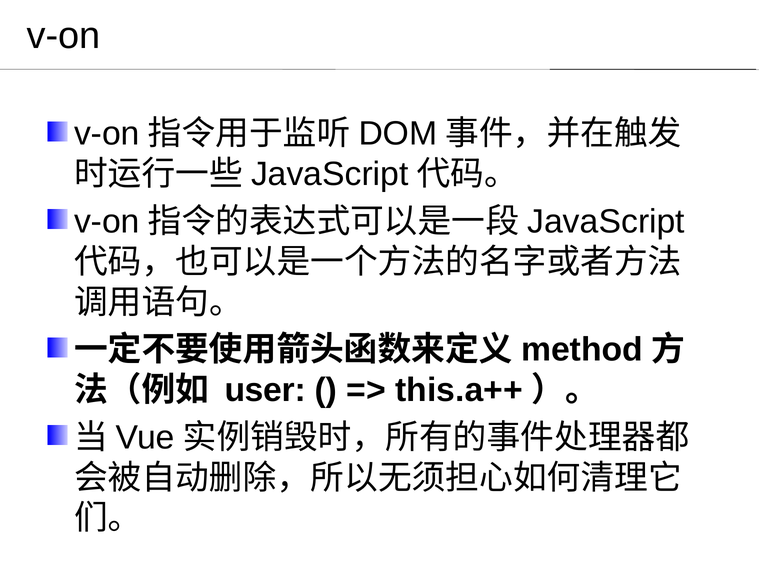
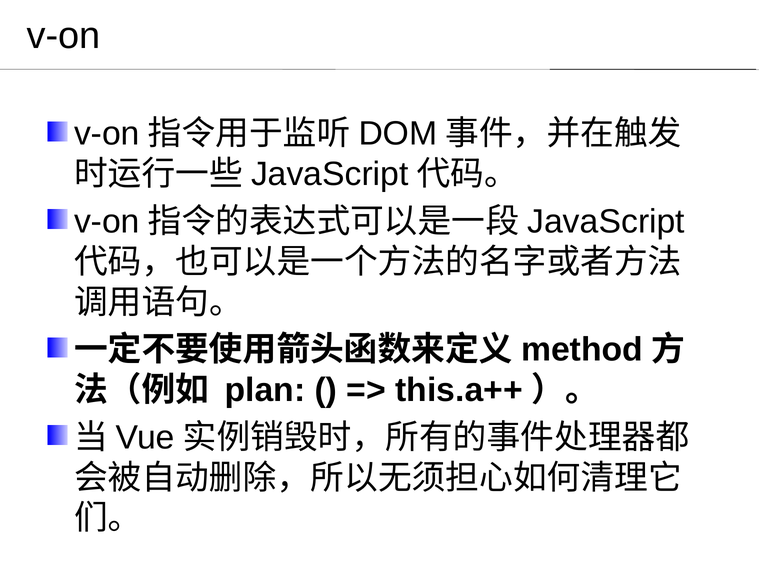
user: user -> plan
